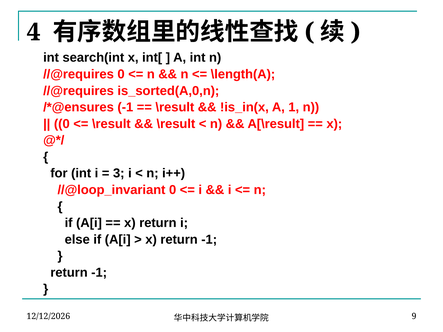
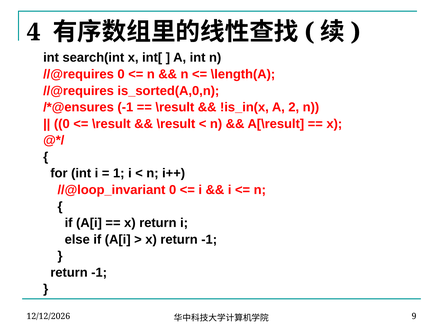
1: 1 -> 2
3: 3 -> 1
